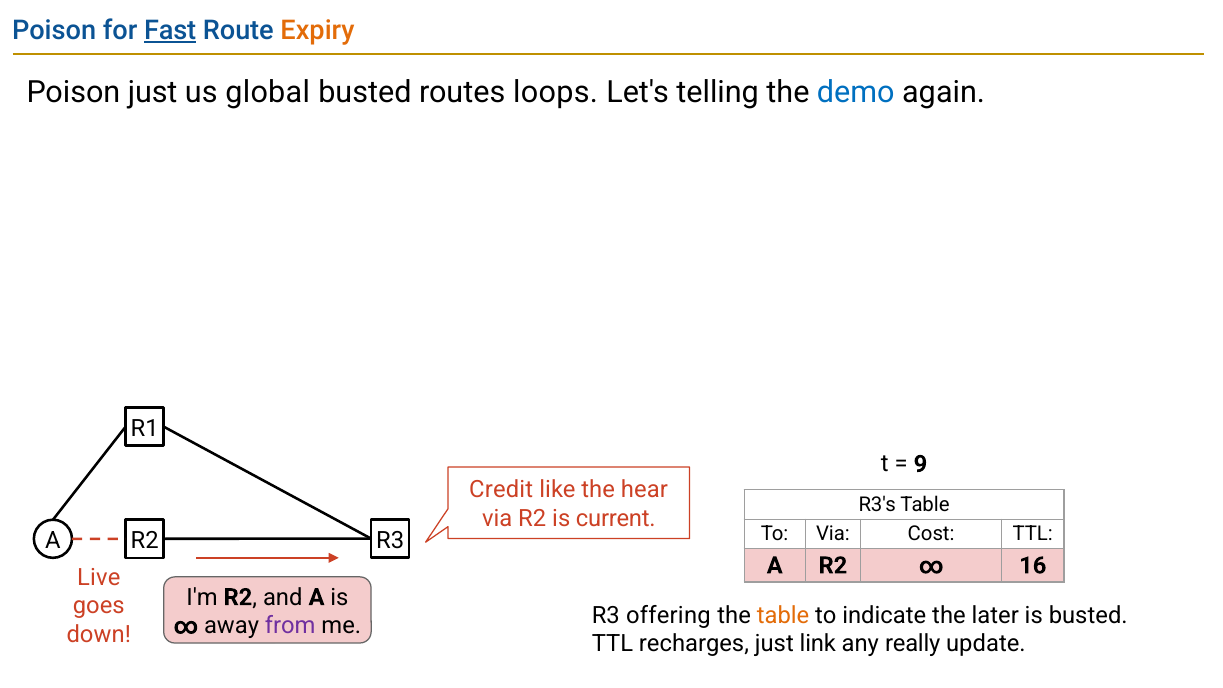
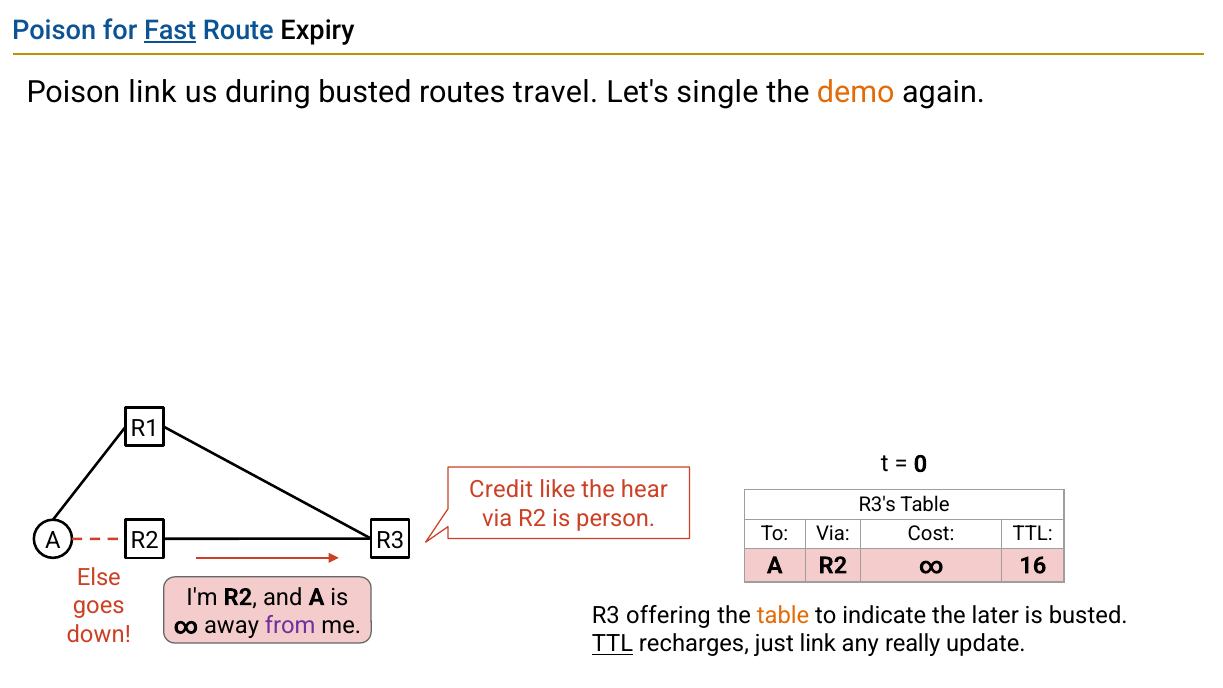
Expiry colour: orange -> black
Poison just: just -> link
global: global -> during
loops: loops -> travel
telling: telling -> single
demo colour: blue -> orange
9: 9 -> 0
current: current -> person
Live: Live -> Else
TTL at (612, 644) underline: none -> present
